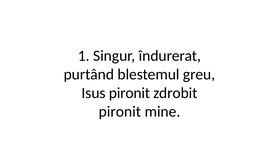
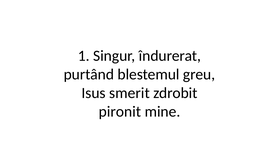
Isus pironit: pironit -> smerit
